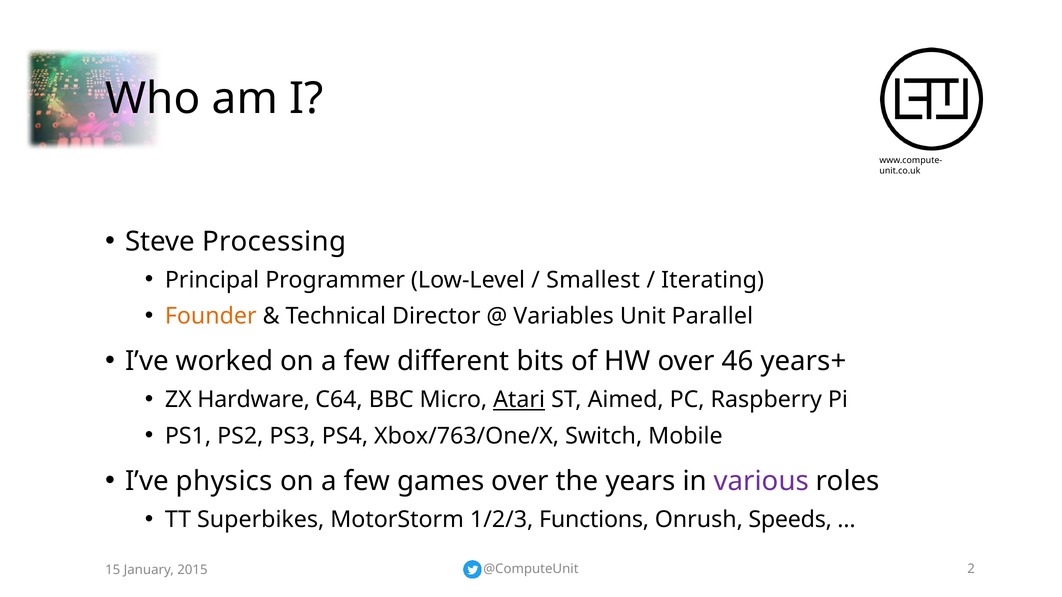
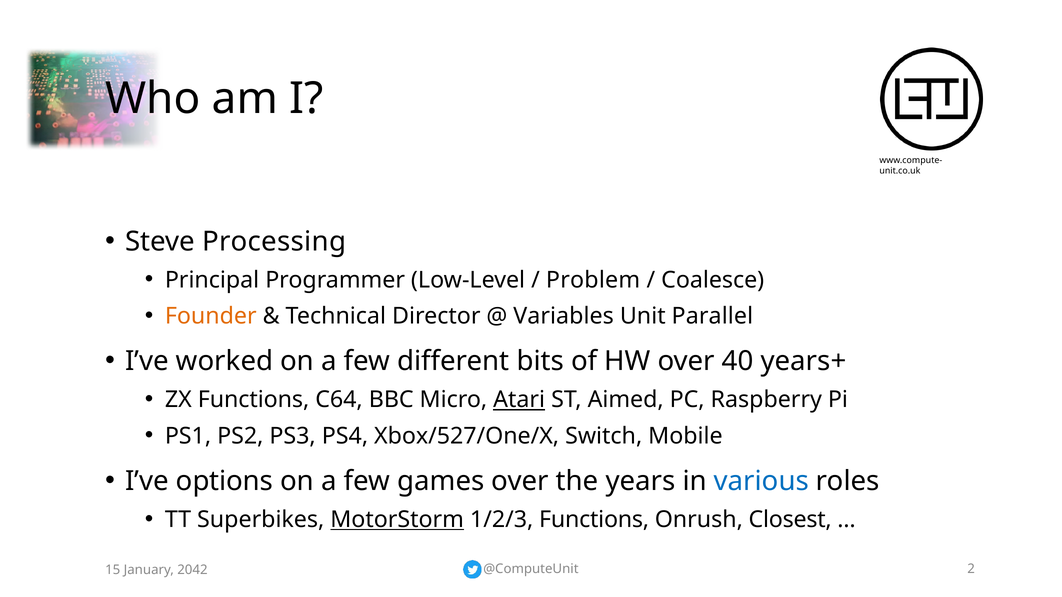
Smallest: Smallest -> Problem
Iterating: Iterating -> Coalesce
46: 46 -> 40
ZX Hardware: Hardware -> Functions
Xbox/763/One/X: Xbox/763/One/X -> Xbox/527/One/X
physics: physics -> options
various colour: purple -> blue
MotorStorm underline: none -> present
Speeds: Speeds -> Closest
2015: 2015 -> 2042
